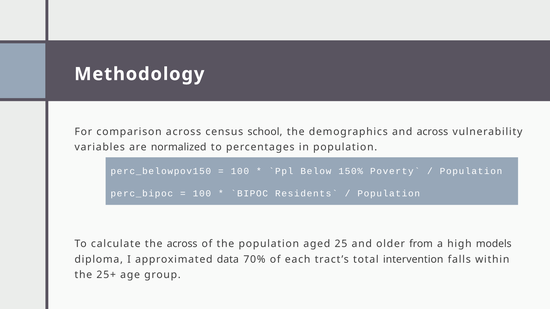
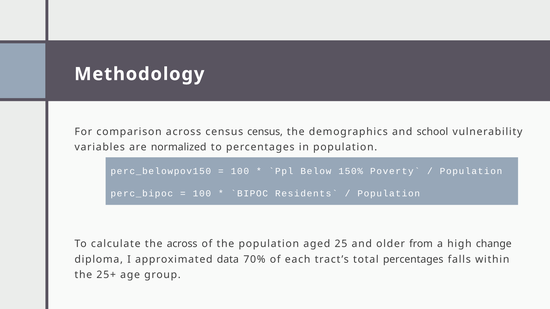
census school: school -> census
and across: across -> school
models: models -> change
total intervention: intervention -> percentages
